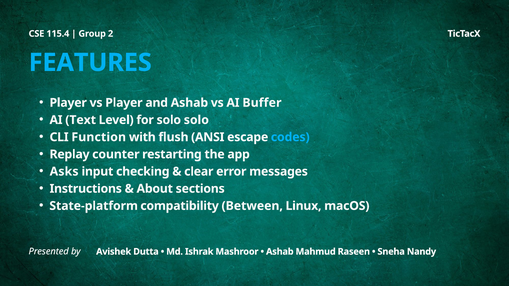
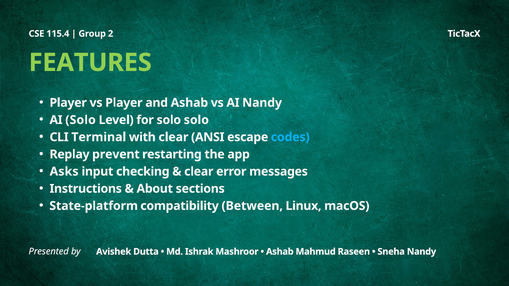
FEATURES colour: light blue -> light green
AI Buffer: Buffer -> Nandy
AI Text: Text -> Solo
Function: Function -> Terminal
with flush: flush -> clear
counter: counter -> prevent
